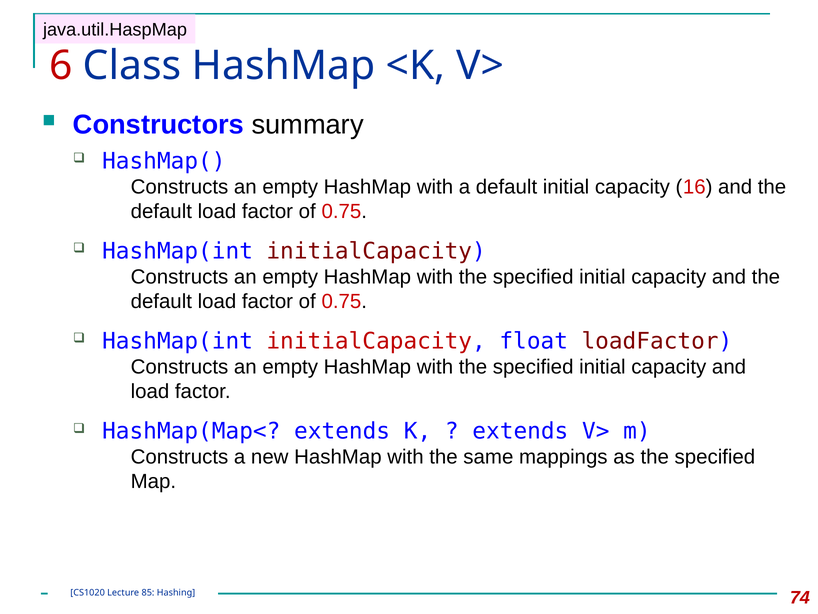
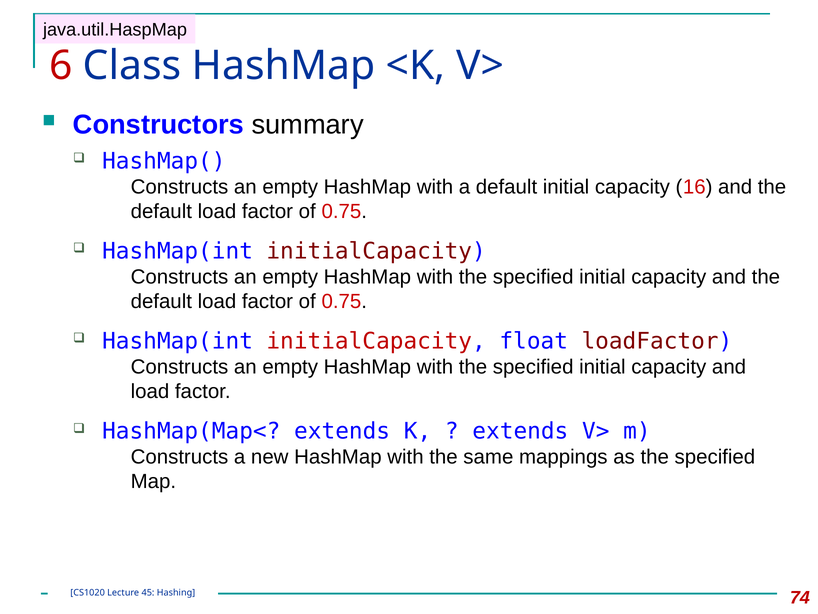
85: 85 -> 45
